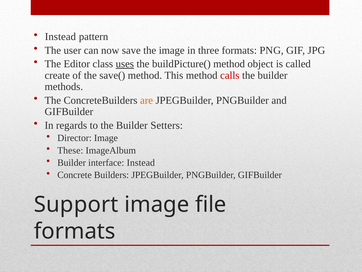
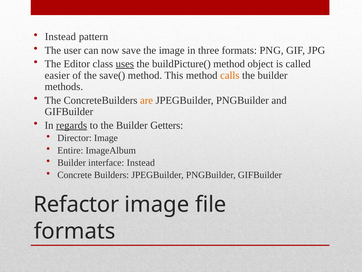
create: create -> easier
calls colour: red -> orange
regards underline: none -> present
Setters: Setters -> Getters
These: These -> Entire
Support: Support -> Refactor
